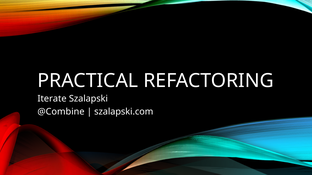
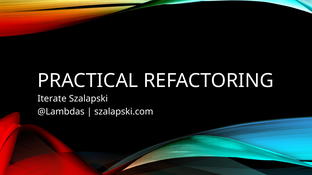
@Combine: @Combine -> @Lambdas
